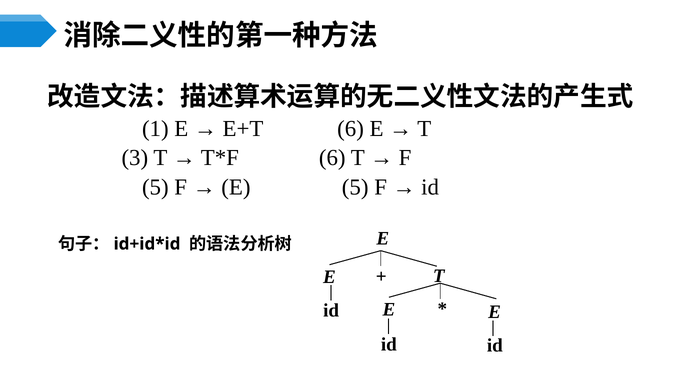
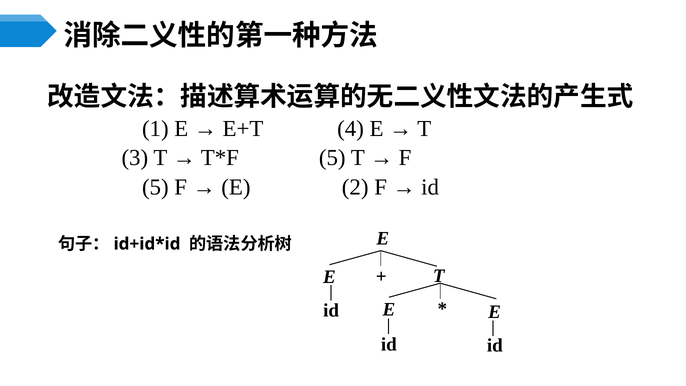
E+T 6: 6 -> 4
6 at (332, 158): 6 -> 5
E 5: 5 -> 2
